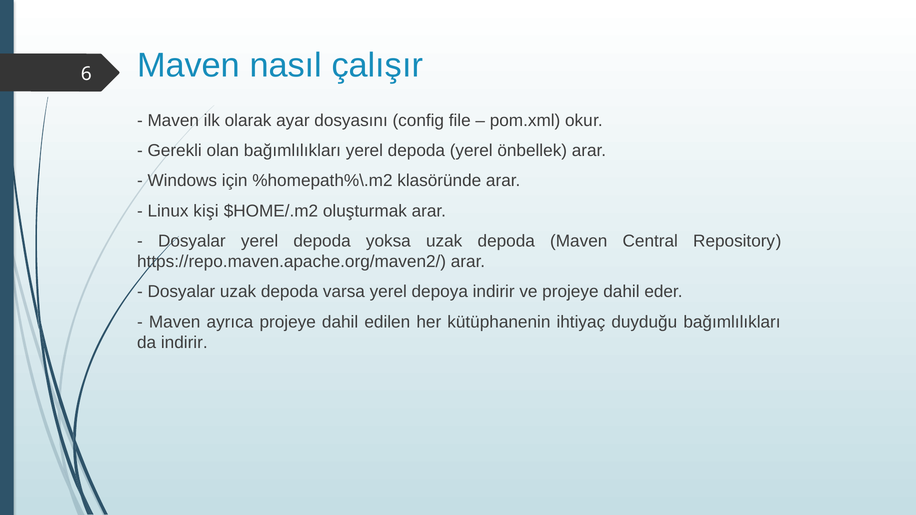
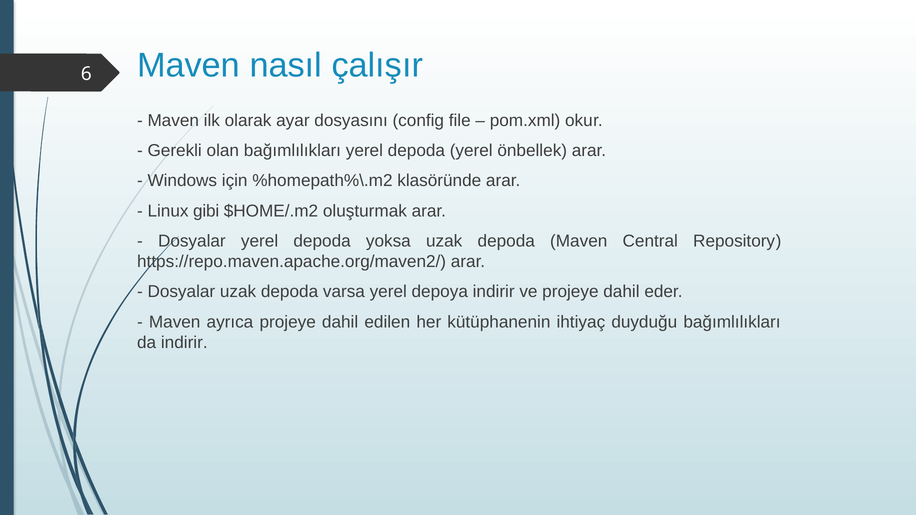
kişi: kişi -> gibi
